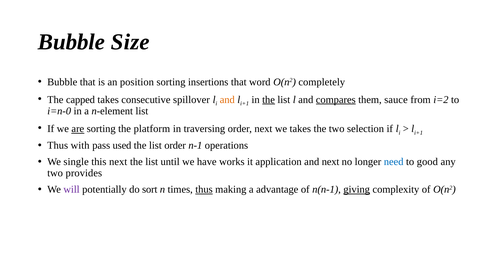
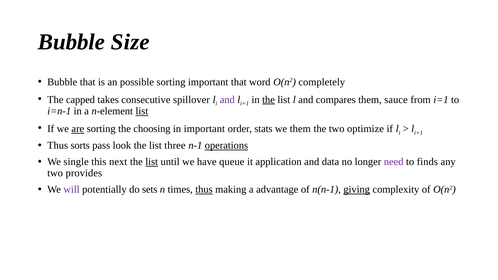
position: position -> possible
sorting insertions: insertions -> important
and at (227, 100) colour: orange -> purple
compares underline: present -> none
i=2: i=2 -> i=1
i=n-0: i=n-0 -> i=n-1
list at (142, 111) underline: none -> present
platform: platform -> choosing
in traversing: traversing -> important
order next: next -> stats
we takes: takes -> them
selection: selection -> optimize
with: with -> sorts
used: used -> look
list order: order -> three
operations underline: none -> present
list at (152, 162) underline: none -> present
works: works -> queue
and next: next -> data
need colour: blue -> purple
good: good -> finds
sort: sort -> sets
